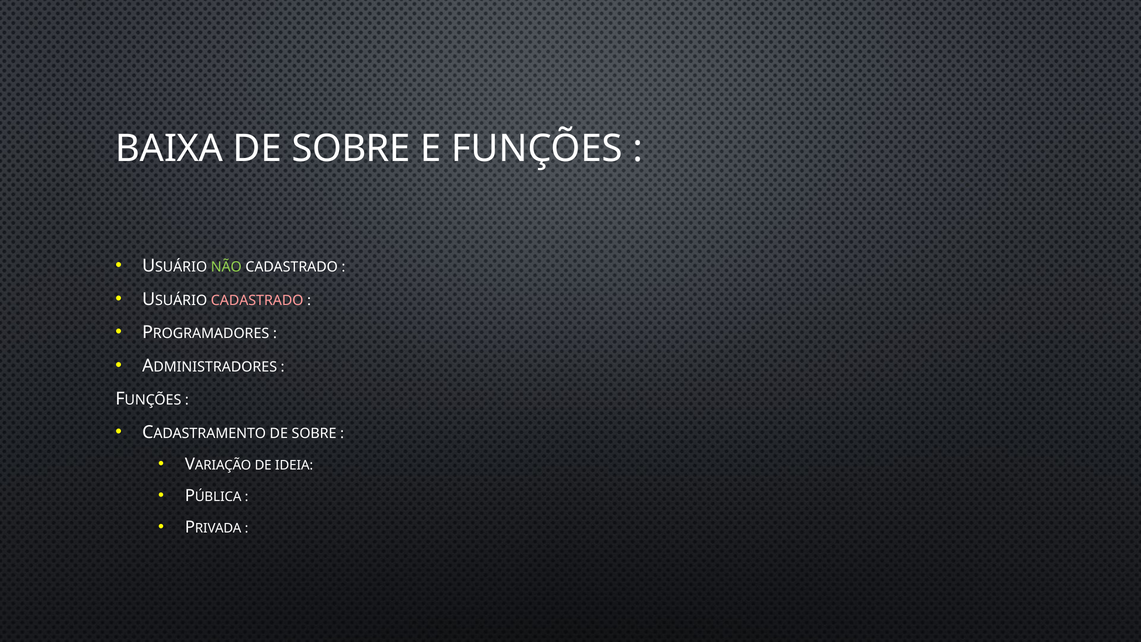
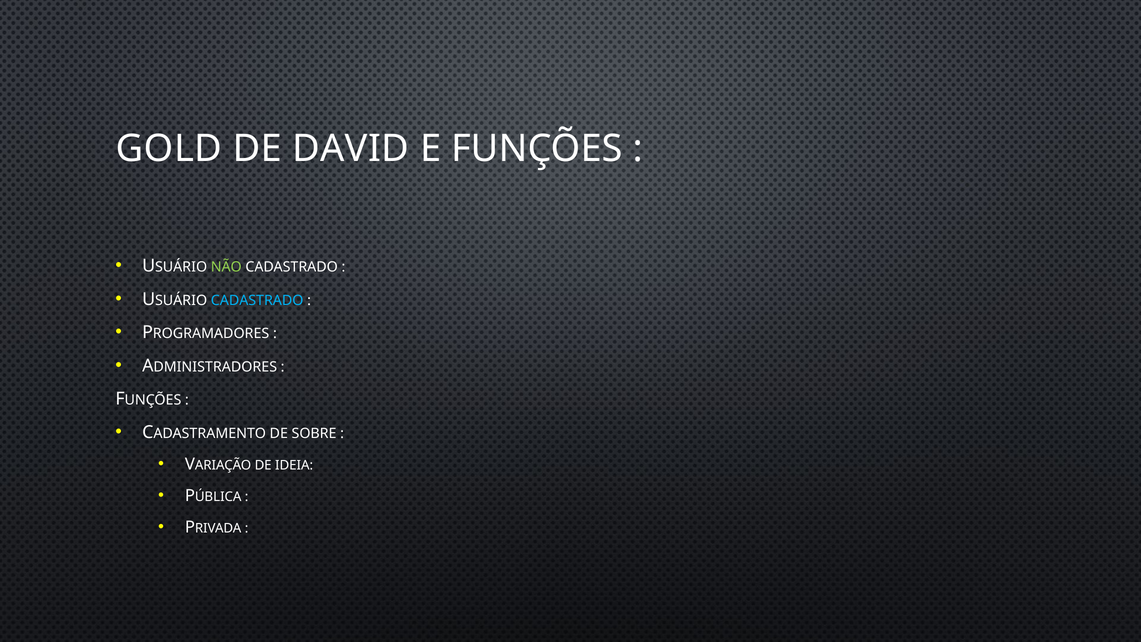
BAIXA: BAIXA -> GOLD
SOBRE at (351, 149): SOBRE -> DAVID
CADASTRADO at (257, 300) colour: pink -> light blue
